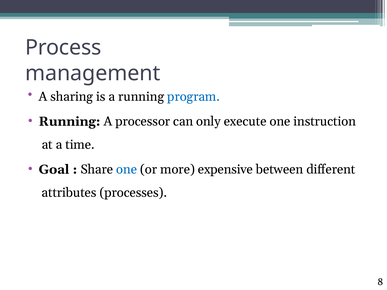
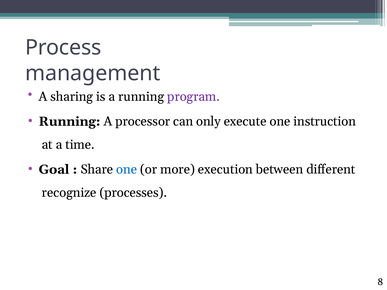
program colour: blue -> purple
expensive: expensive -> execution
attributes: attributes -> recognize
